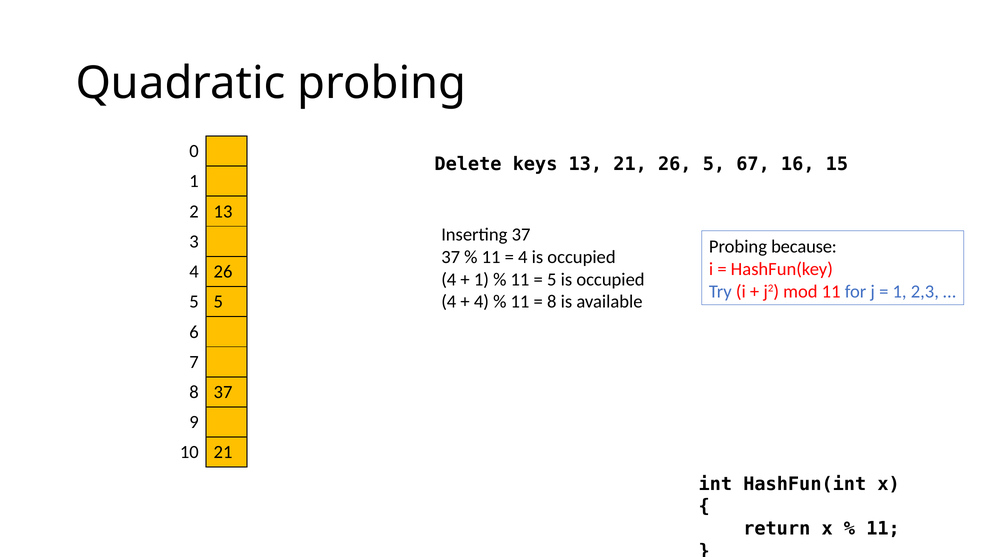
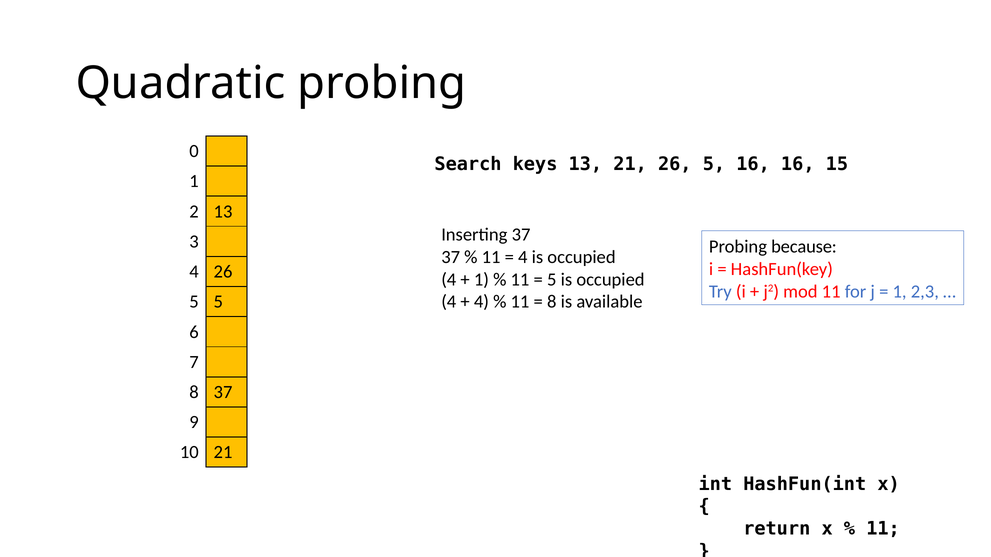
Delete: Delete -> Search
5 67: 67 -> 16
